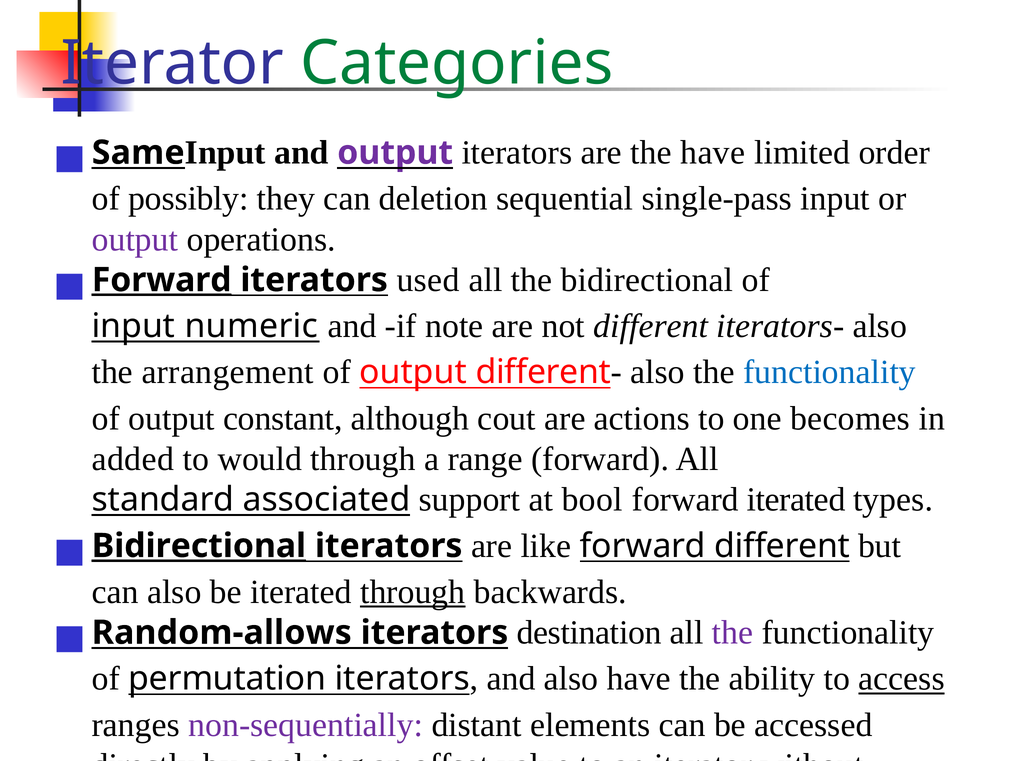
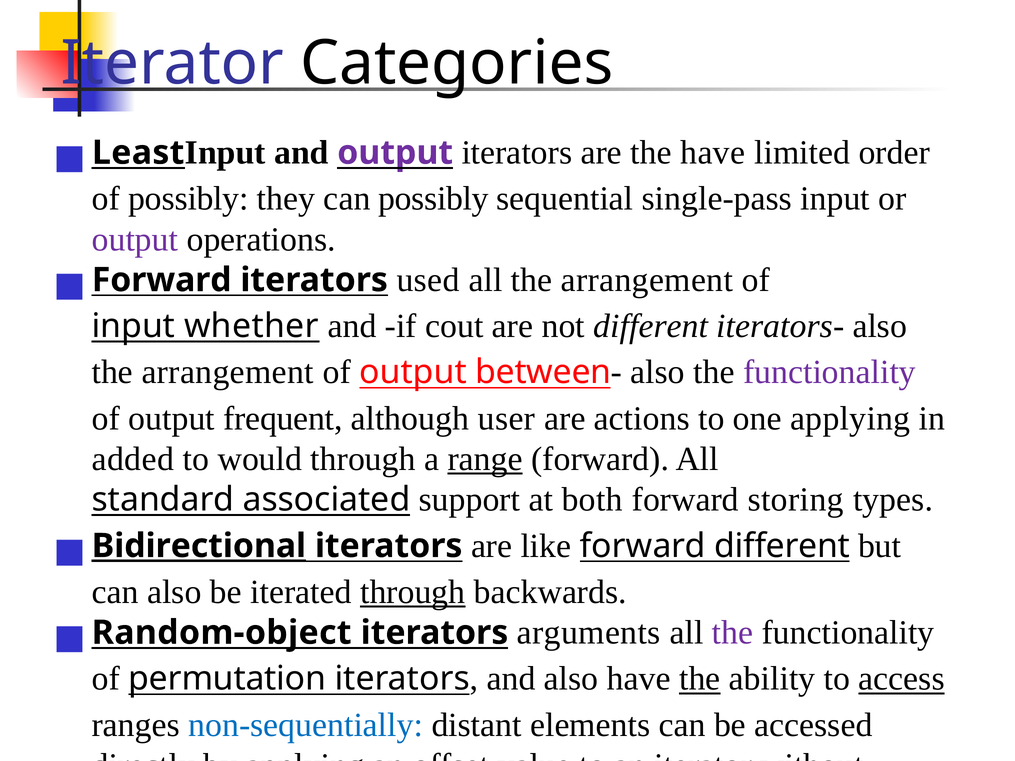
Categories colour: green -> black
Same: Same -> Least
can deletion: deletion -> possibly
Forward at (162, 280) underline: present -> none
all the bidirectional: bidirectional -> arrangement
numeric: numeric -> whether
note: note -> cout
output different: different -> between
functionality at (830, 372) colour: blue -> purple
constant: constant -> frequent
cout: cout -> user
one becomes: becomes -> applying
range underline: none -> present
bool: bool -> both
forward iterated: iterated -> storing
Random-allows: Random-allows -> Random-object
destination: destination -> arguments
the at (700, 679) underline: none -> present
non-sequentially colour: purple -> blue
